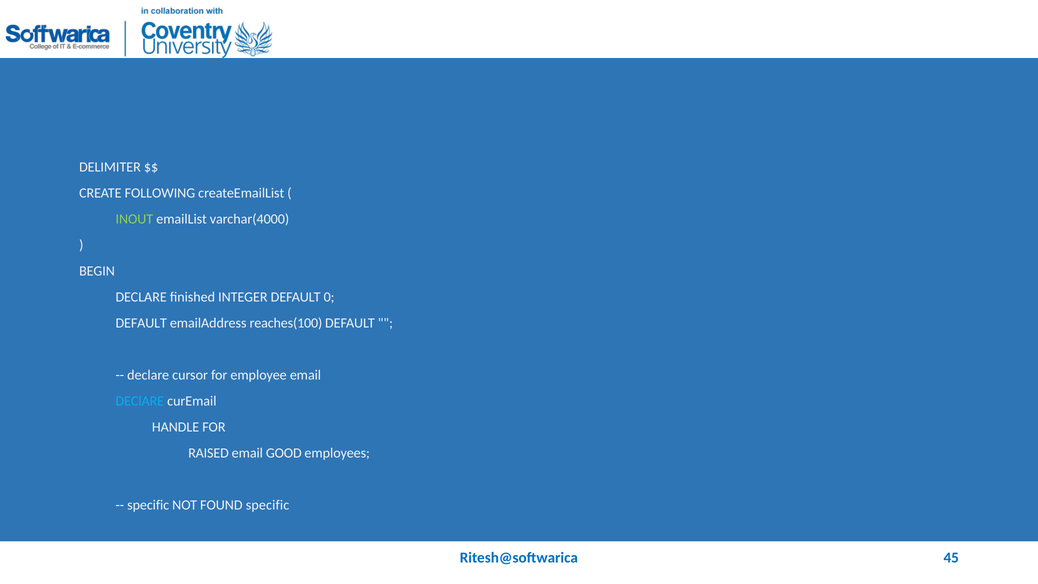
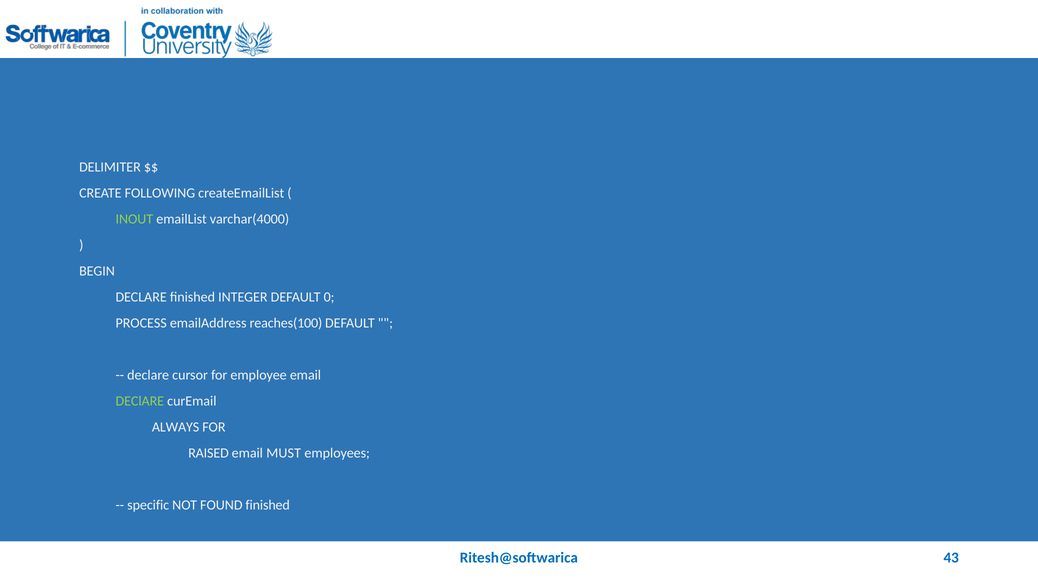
DEFAULT at (141, 323): DEFAULT -> PROCESS
DEClARE at (140, 401) colour: light blue -> light green
HANDLE: HANDLE -> ALWAYS
GOOD: GOOD -> MUST
FOUND specific: specific -> finished
45: 45 -> 43
